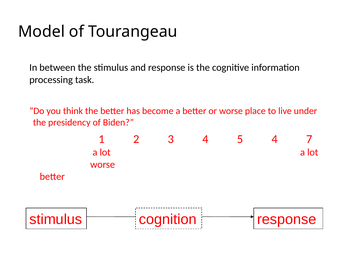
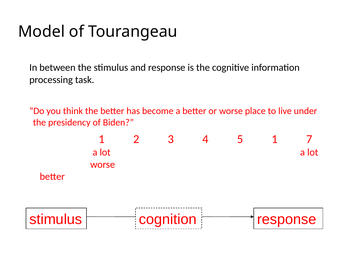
5 4: 4 -> 1
